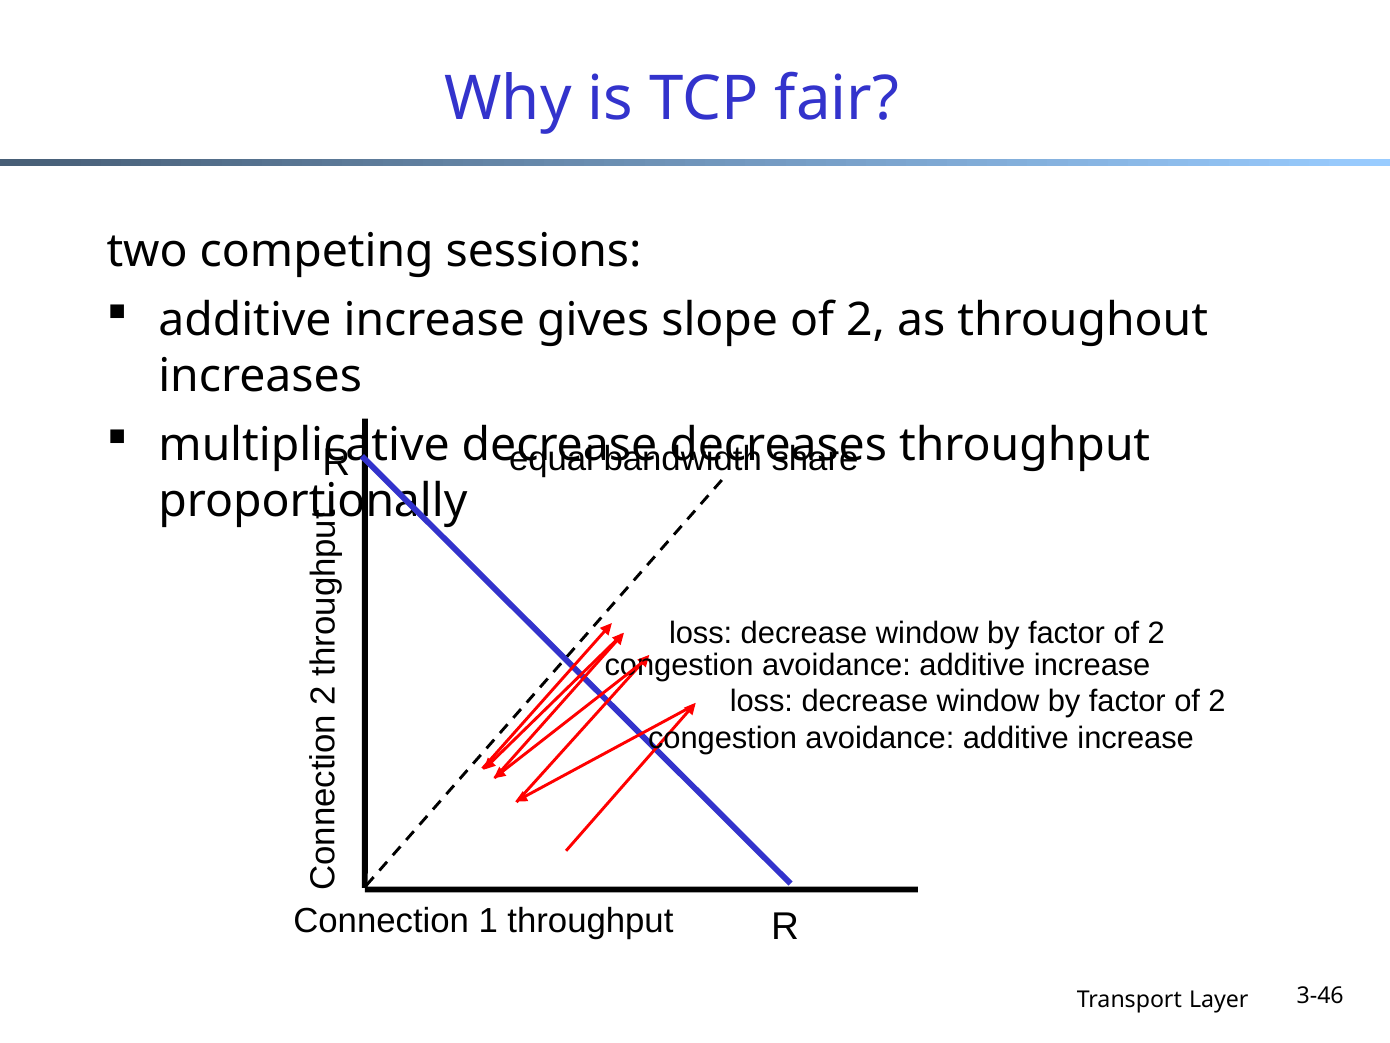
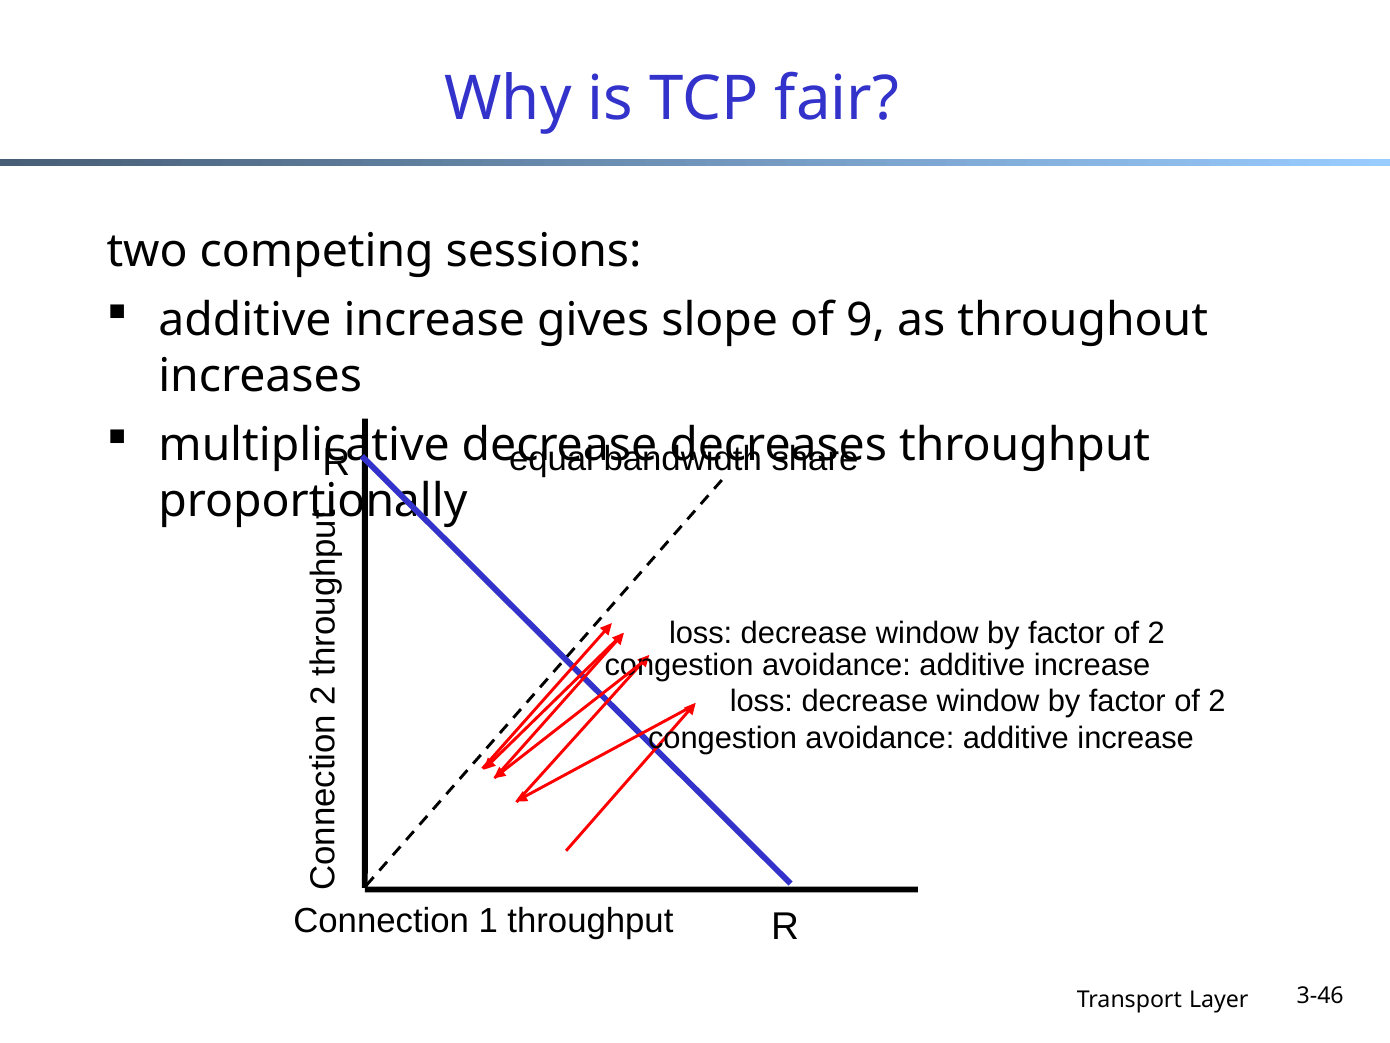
slope of 2: 2 -> 9
